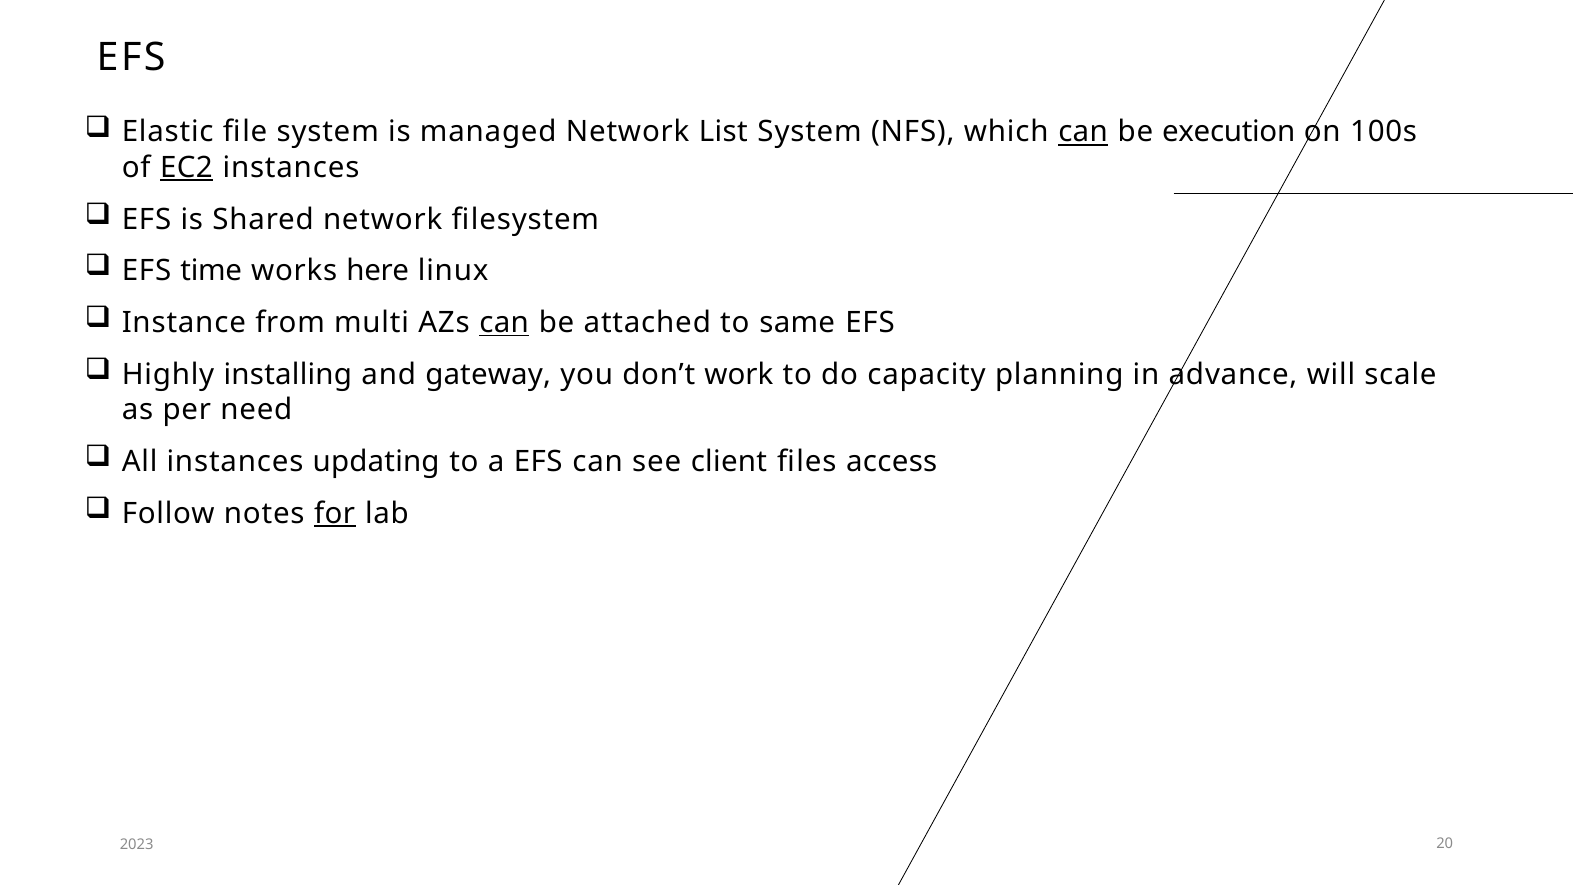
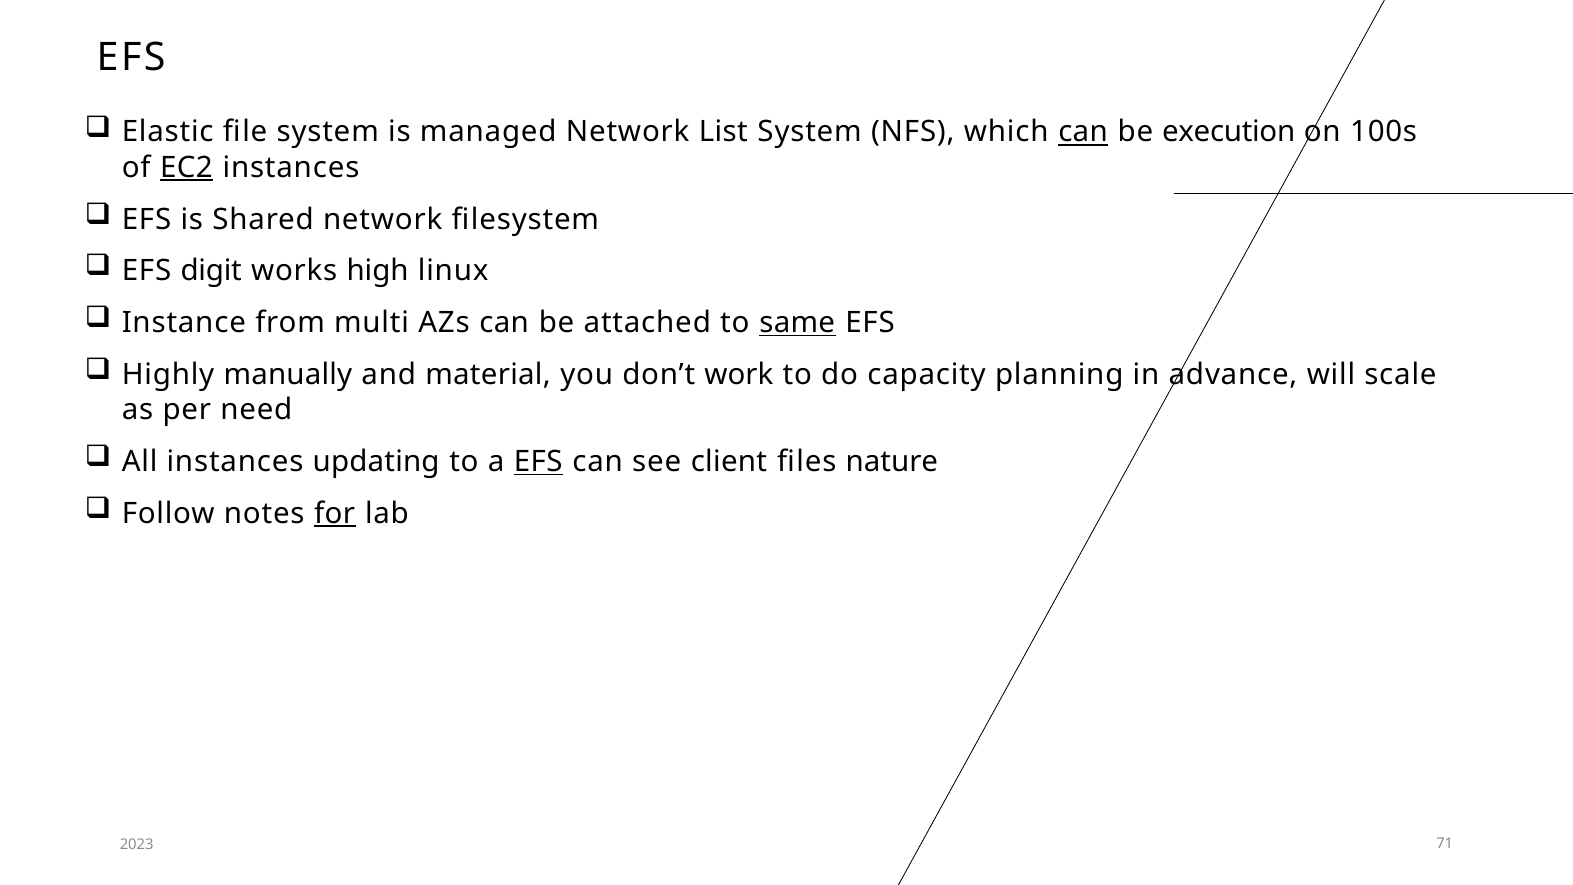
time: time -> digit
here: here -> high
can at (504, 323) underline: present -> none
same underline: none -> present
installing: installing -> manually
gateway: gateway -> material
EFS at (538, 462) underline: none -> present
access: access -> nature
20: 20 -> 71
